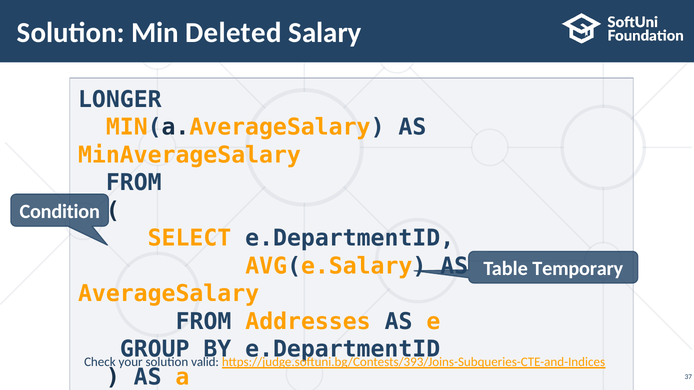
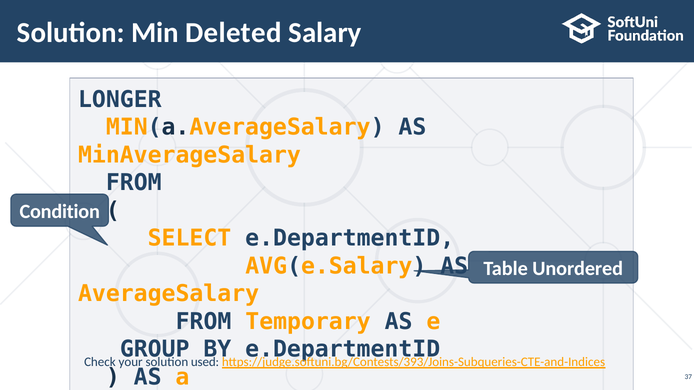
Temporary: Temporary -> Unordered
Addresses: Addresses -> Temporary
valid: valid -> used
